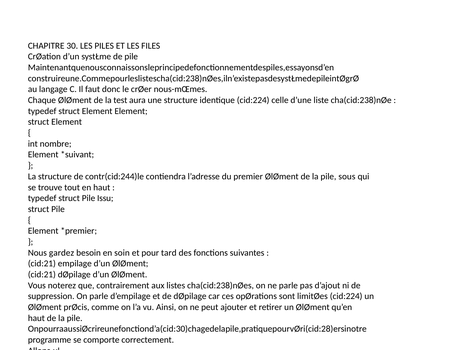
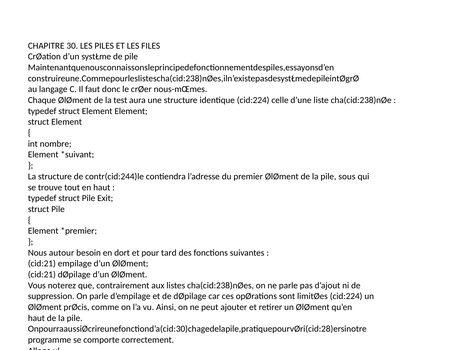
Issu: Issu -> Exit
gardez: gardez -> autour
soin: soin -> dort
